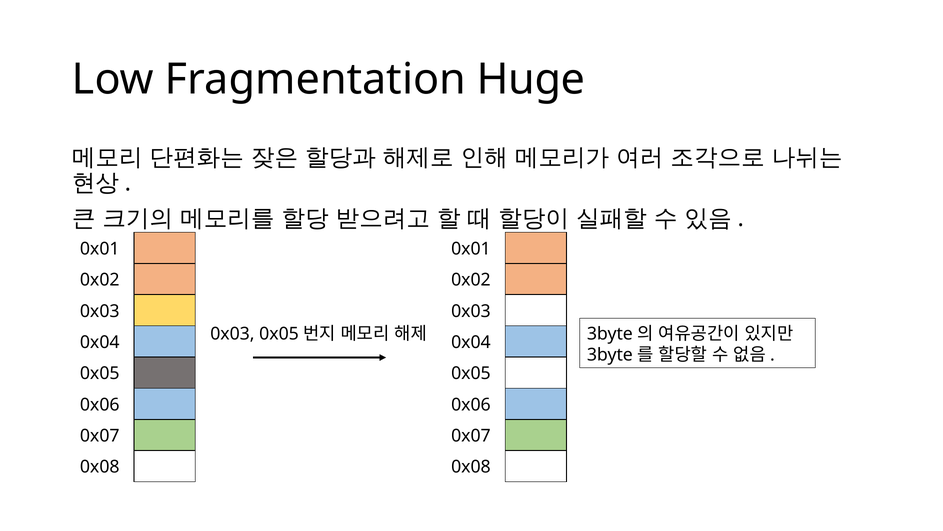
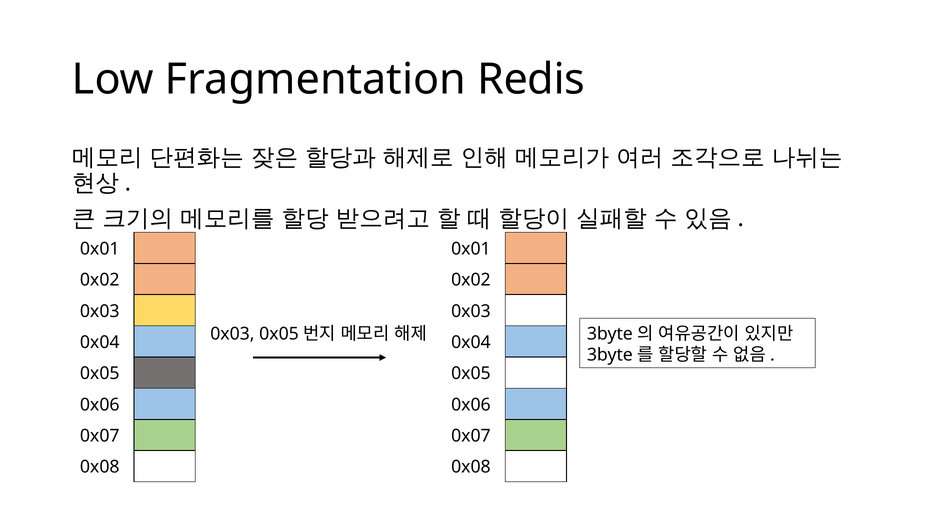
Huge: Huge -> Redis
